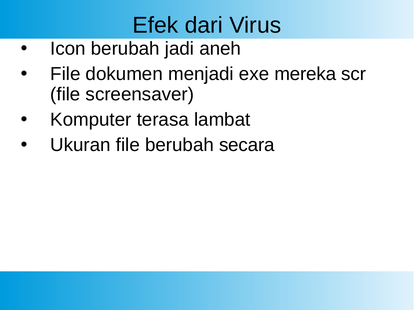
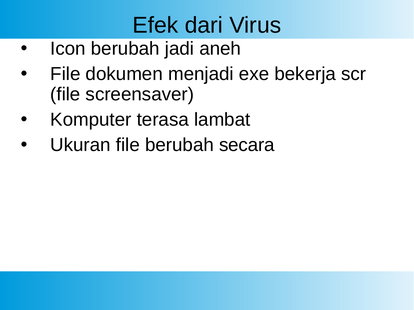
mereka: mereka -> bekerja
